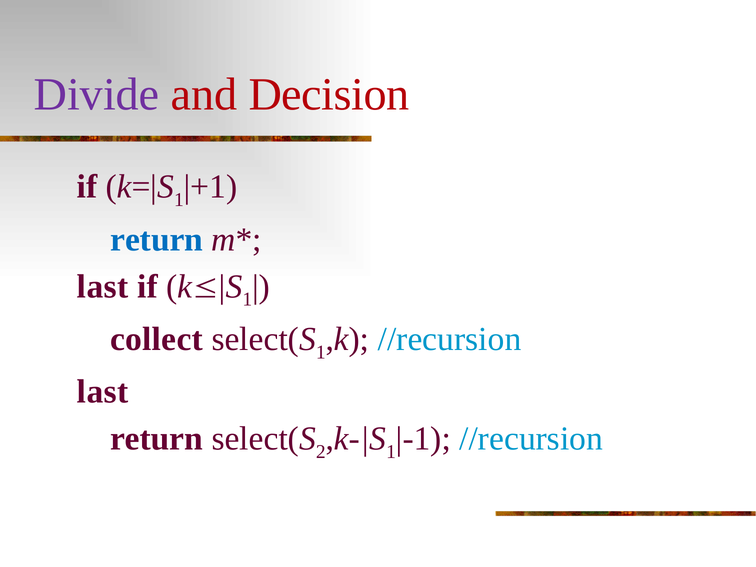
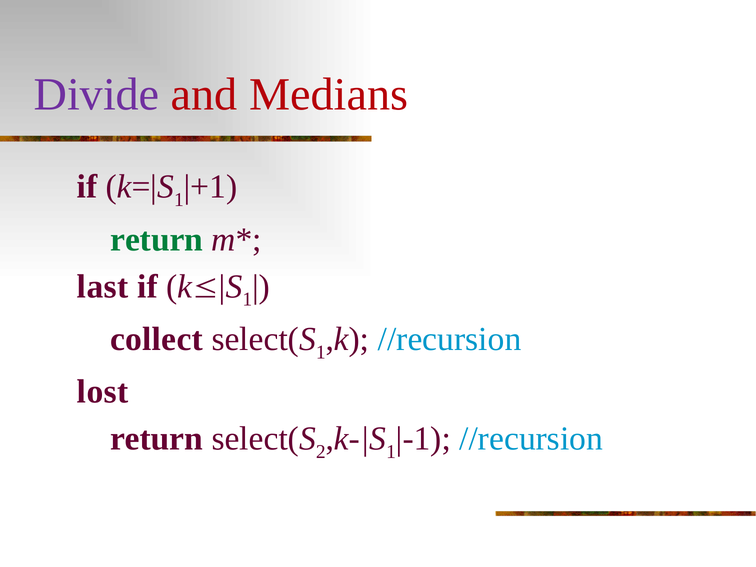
Decision: Decision -> Medians
return at (157, 239) colour: blue -> green
last at (103, 392): last -> lost
